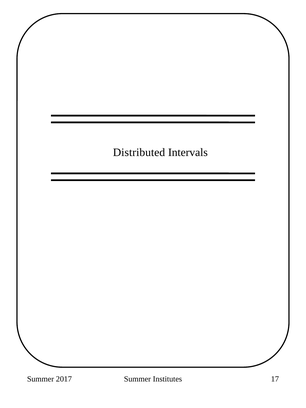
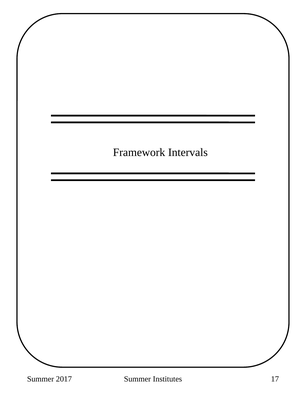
Distributed: Distributed -> Framework
